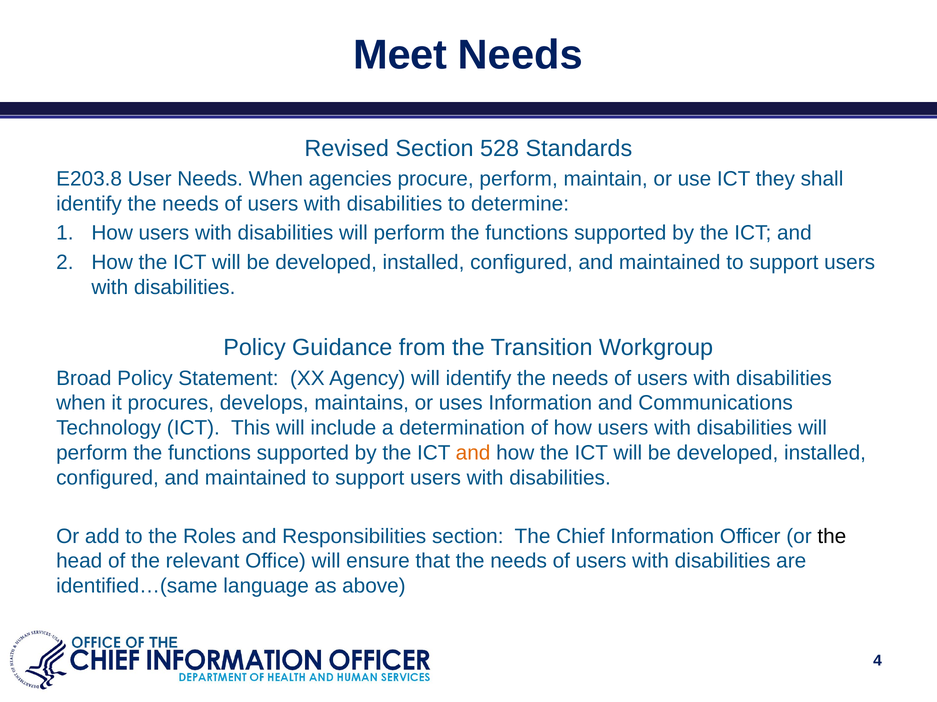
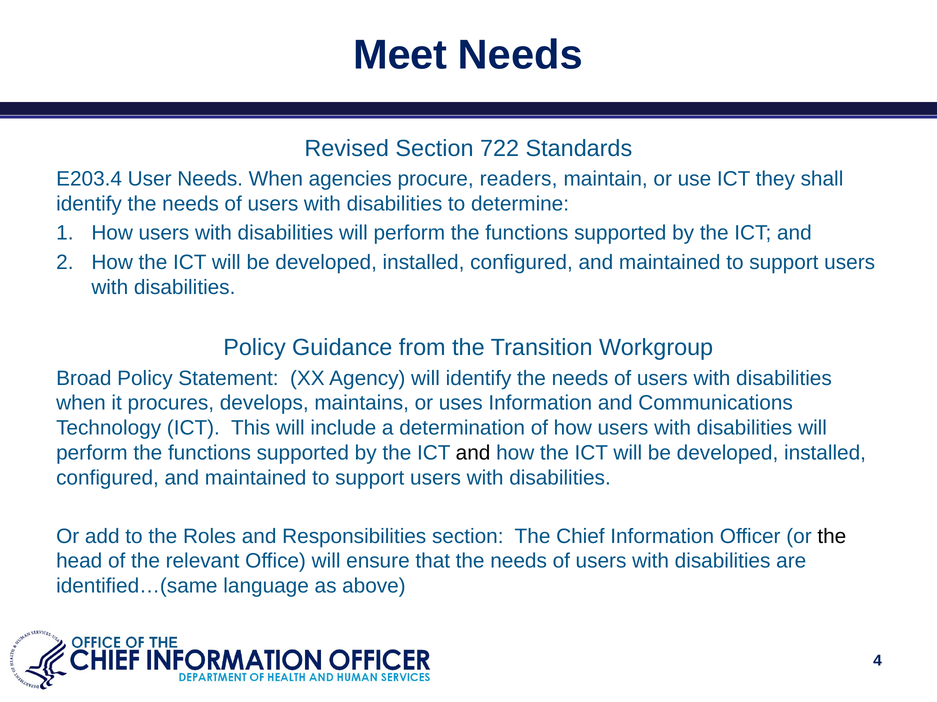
528: 528 -> 722
E203.8: E203.8 -> E203.4
procure perform: perform -> readers
and at (473, 453) colour: orange -> black
